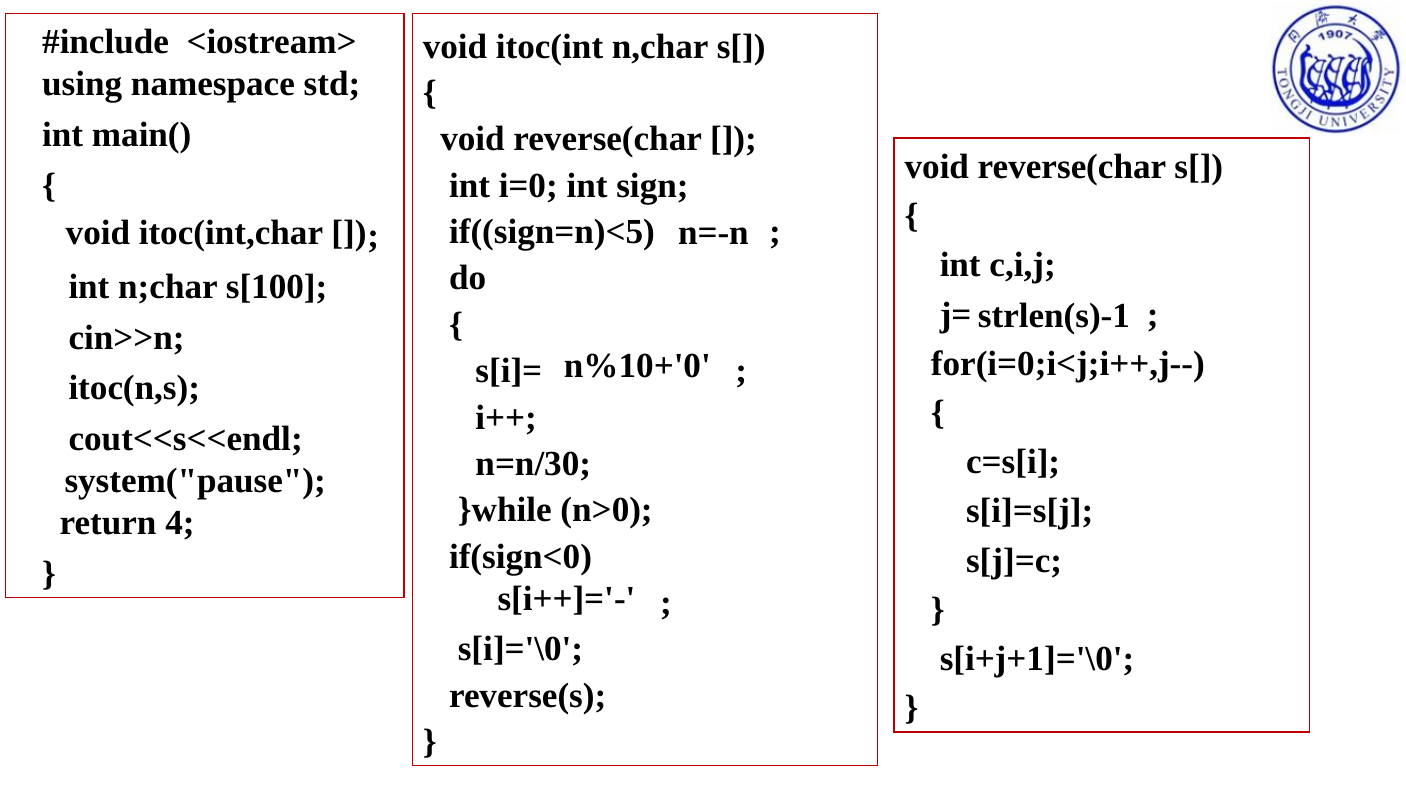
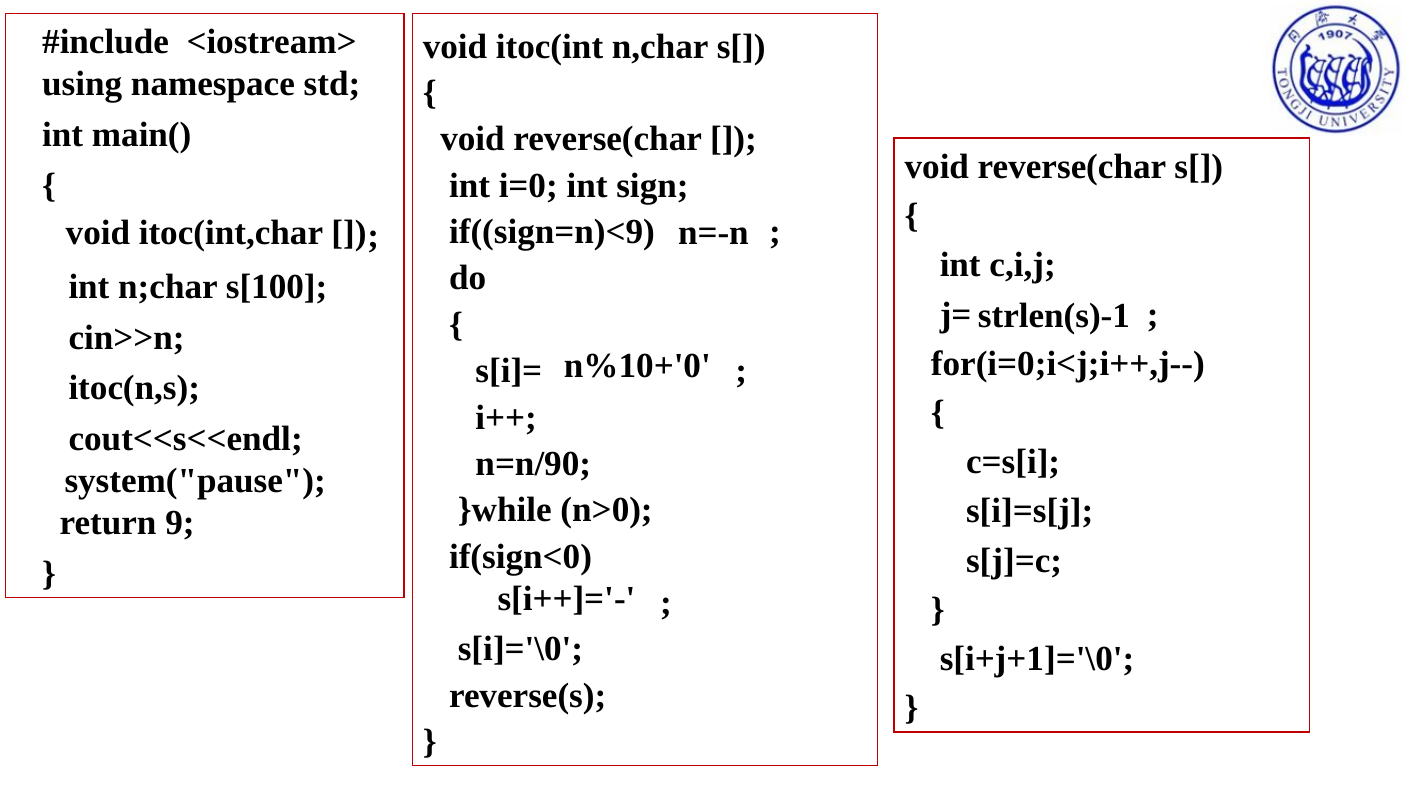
if((sign=n)<5: if((sign=n)<5 -> if((sign=n)<9
n=n/30: n=n/30 -> n=n/90
4: 4 -> 9
